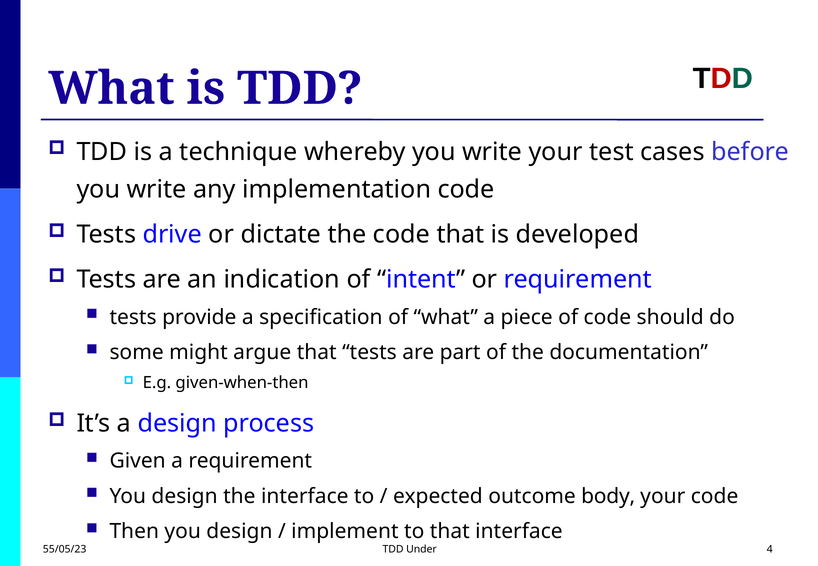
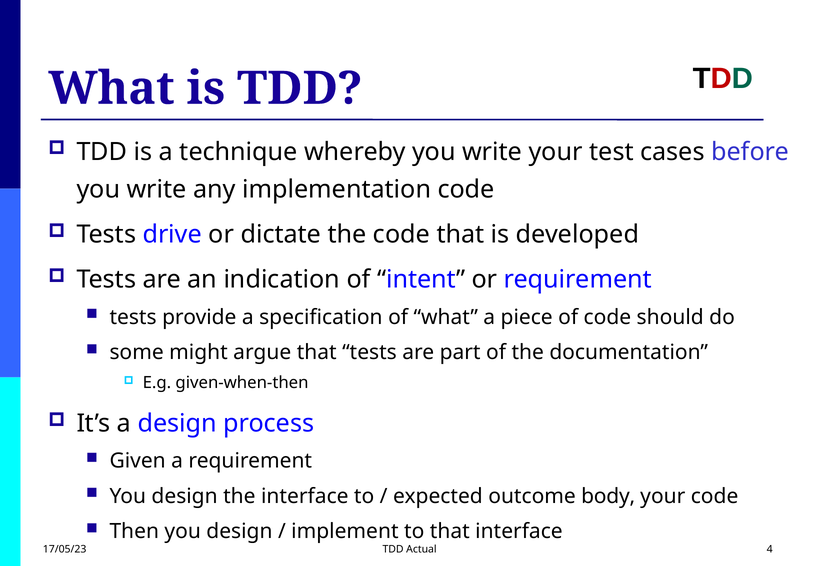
55/05/23: 55/05/23 -> 17/05/23
Under: Under -> Actual
